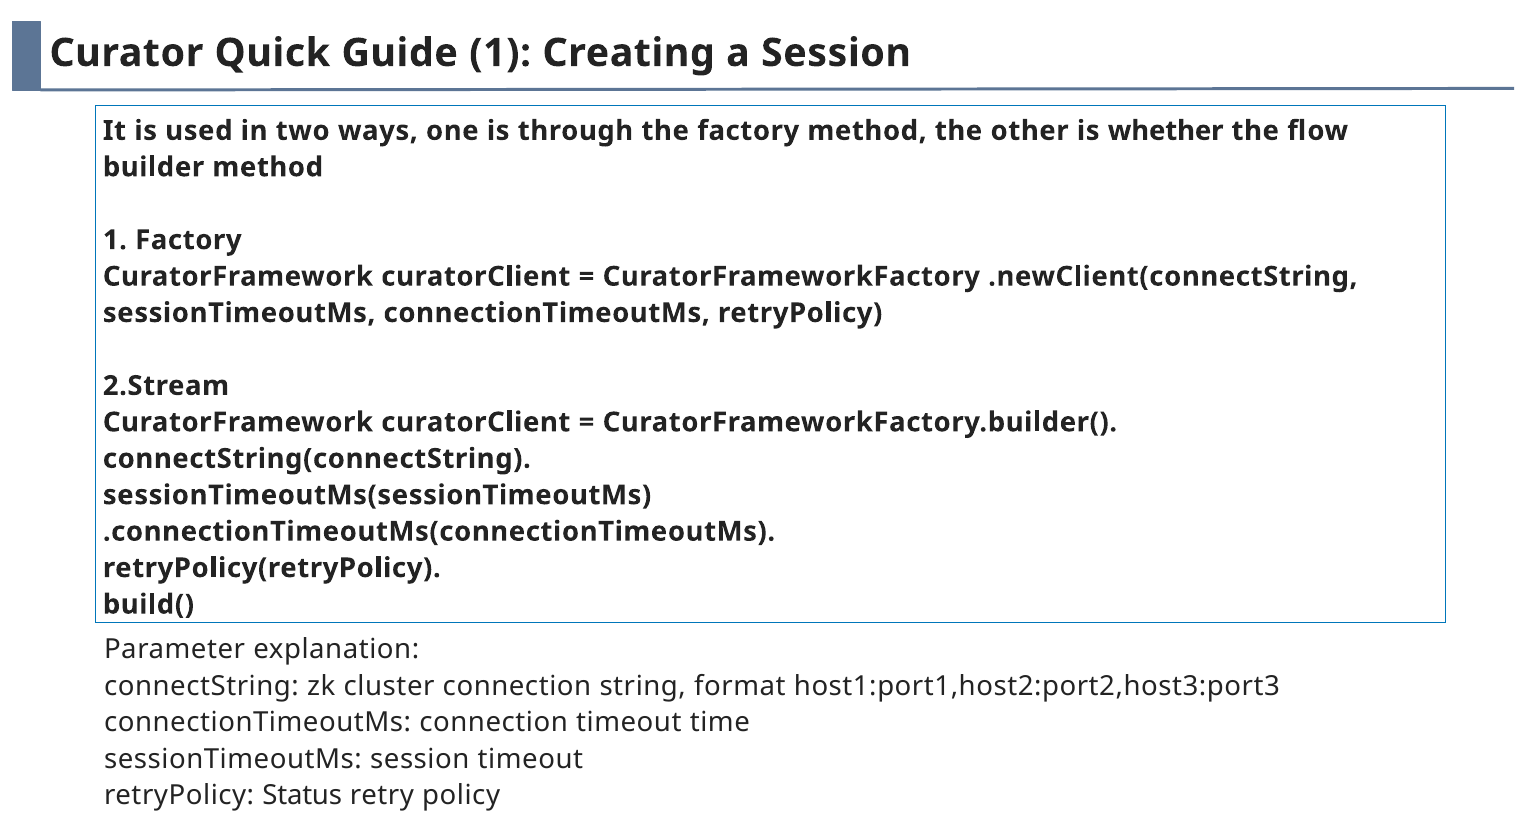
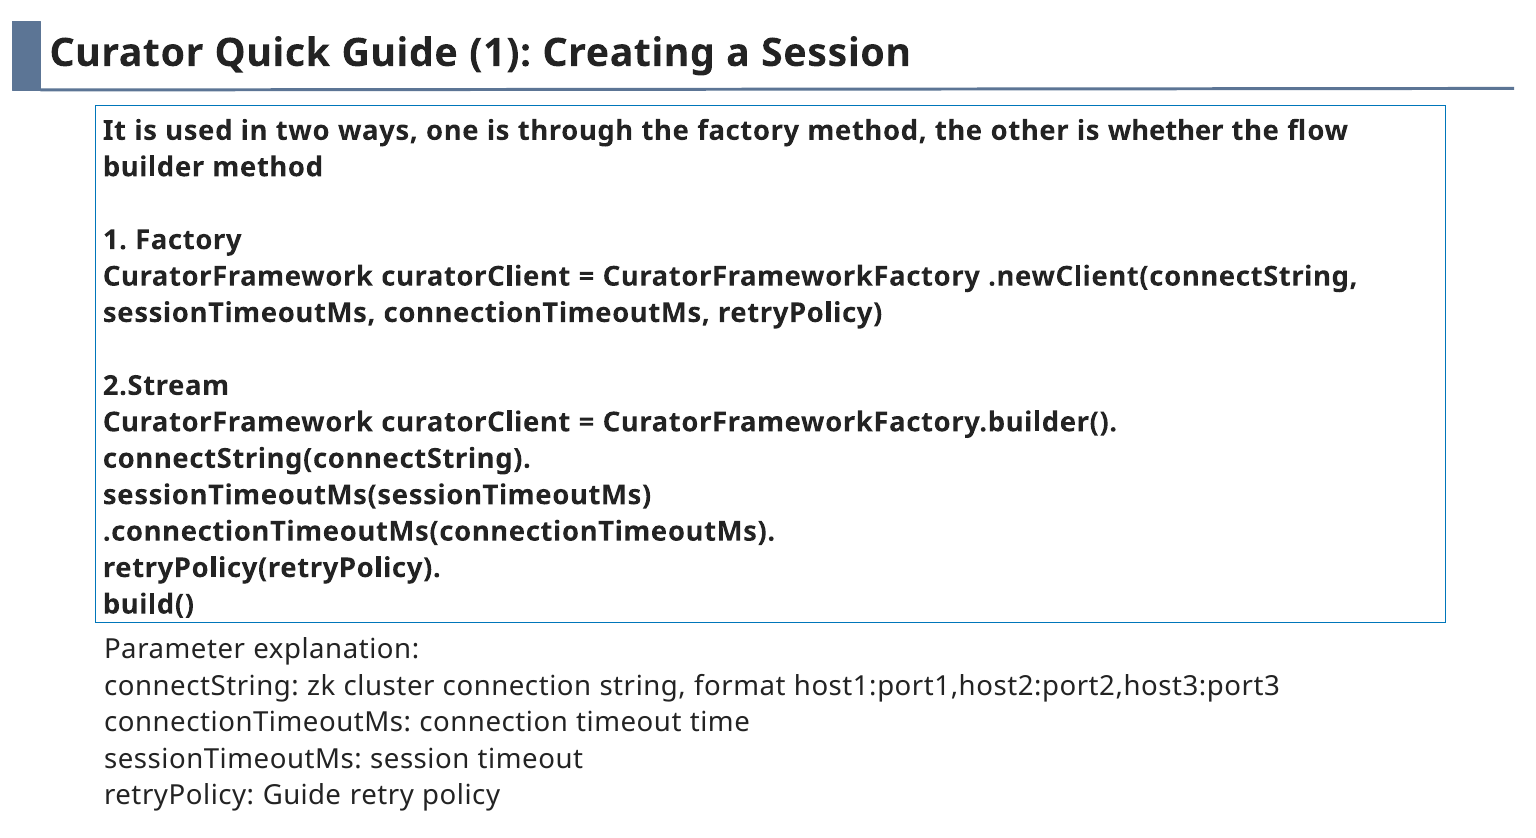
retryPolicy Status: Status -> Guide
